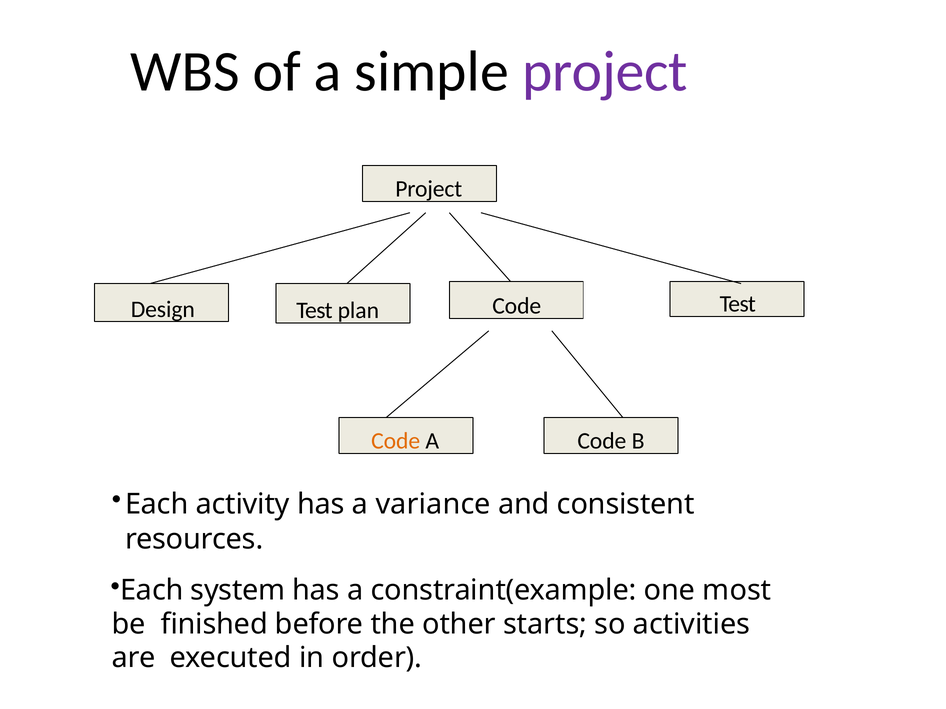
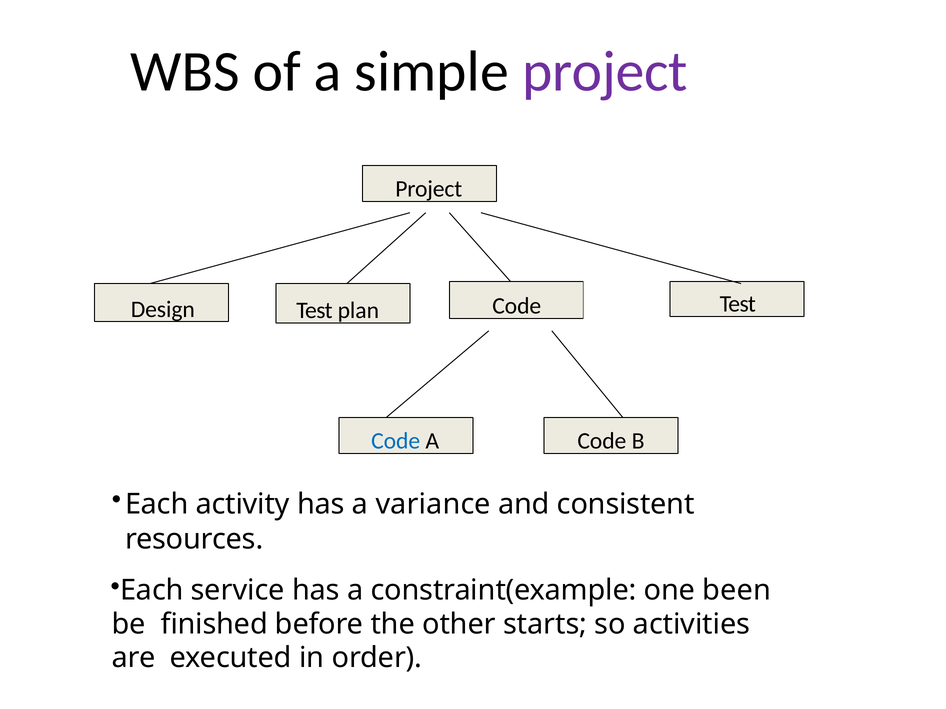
Code at (396, 441) colour: orange -> blue
system: system -> service
most: most -> been
